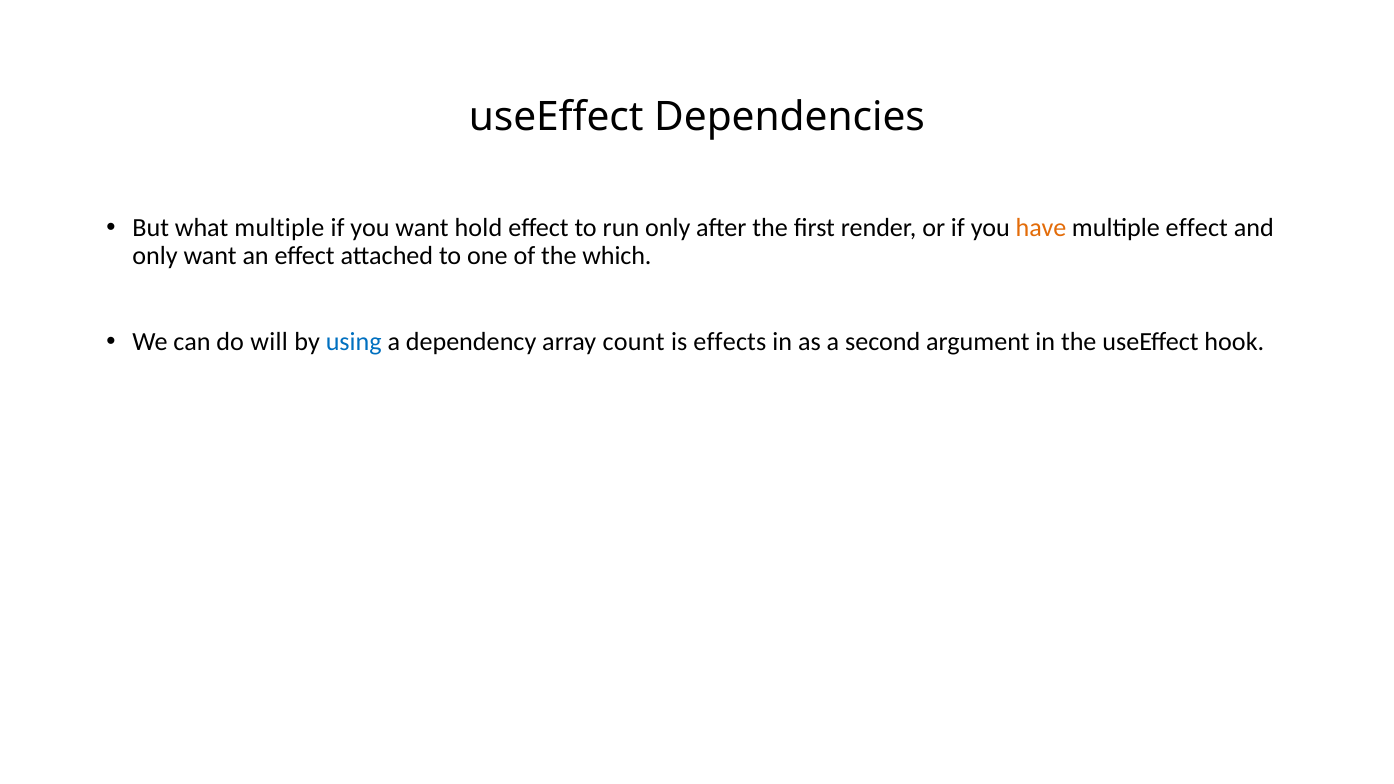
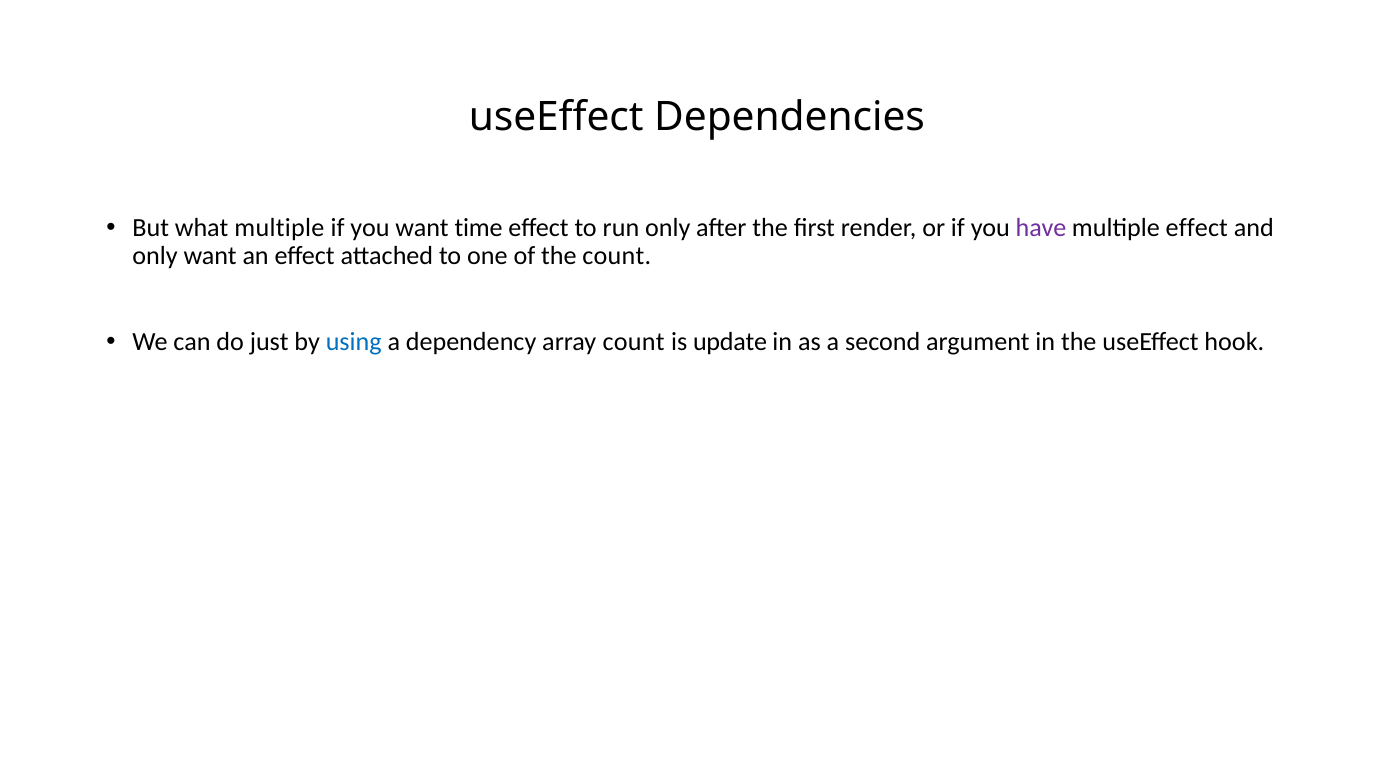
hold: hold -> time
have colour: orange -> purple
the which: which -> count
will: will -> just
effects: effects -> update
